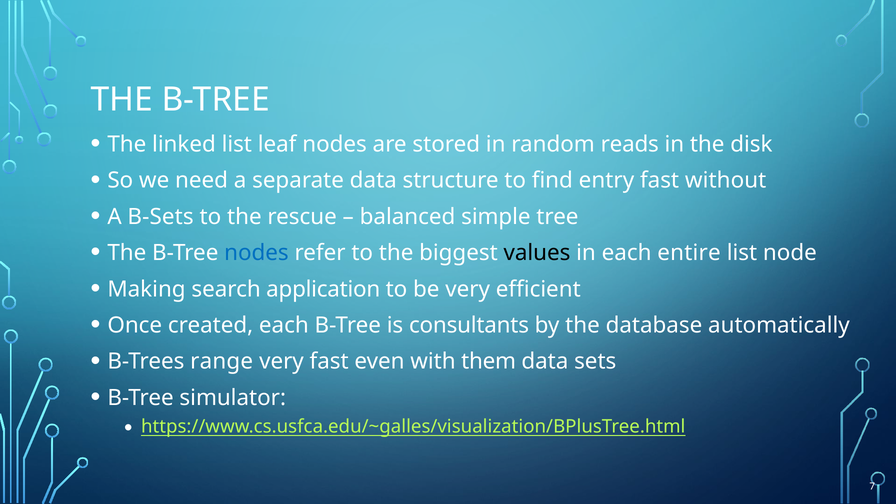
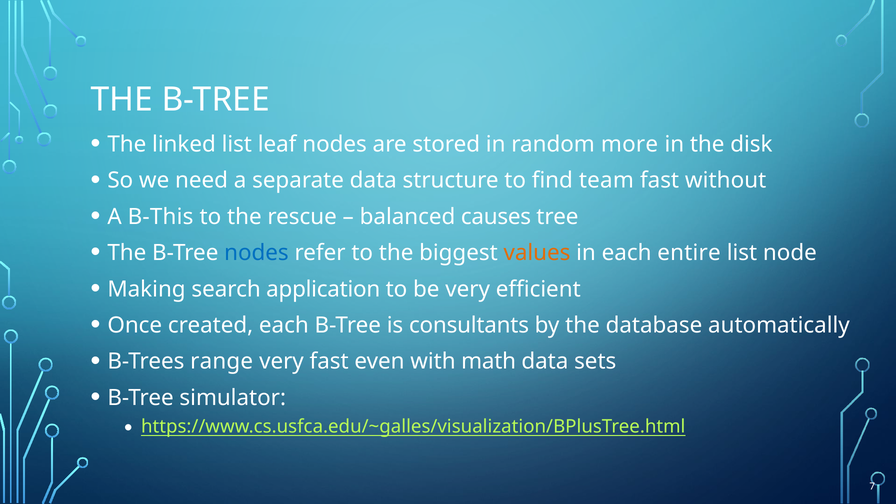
reads: reads -> more
entry: entry -> team
B-Sets: B-Sets -> B-This
simple: simple -> causes
values colour: black -> orange
them: them -> math
